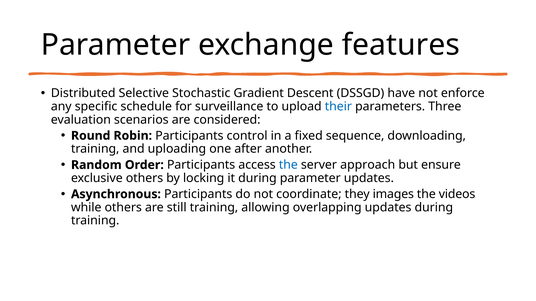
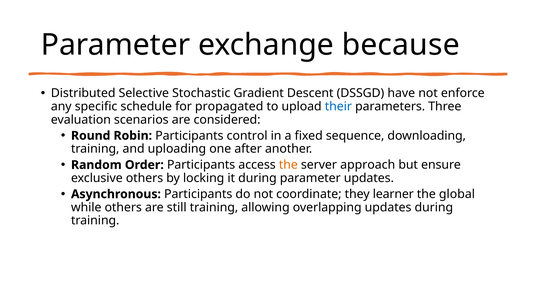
features: features -> because
surveillance: surveillance -> propagated
the at (288, 165) colour: blue -> orange
images: images -> learner
videos: videos -> global
